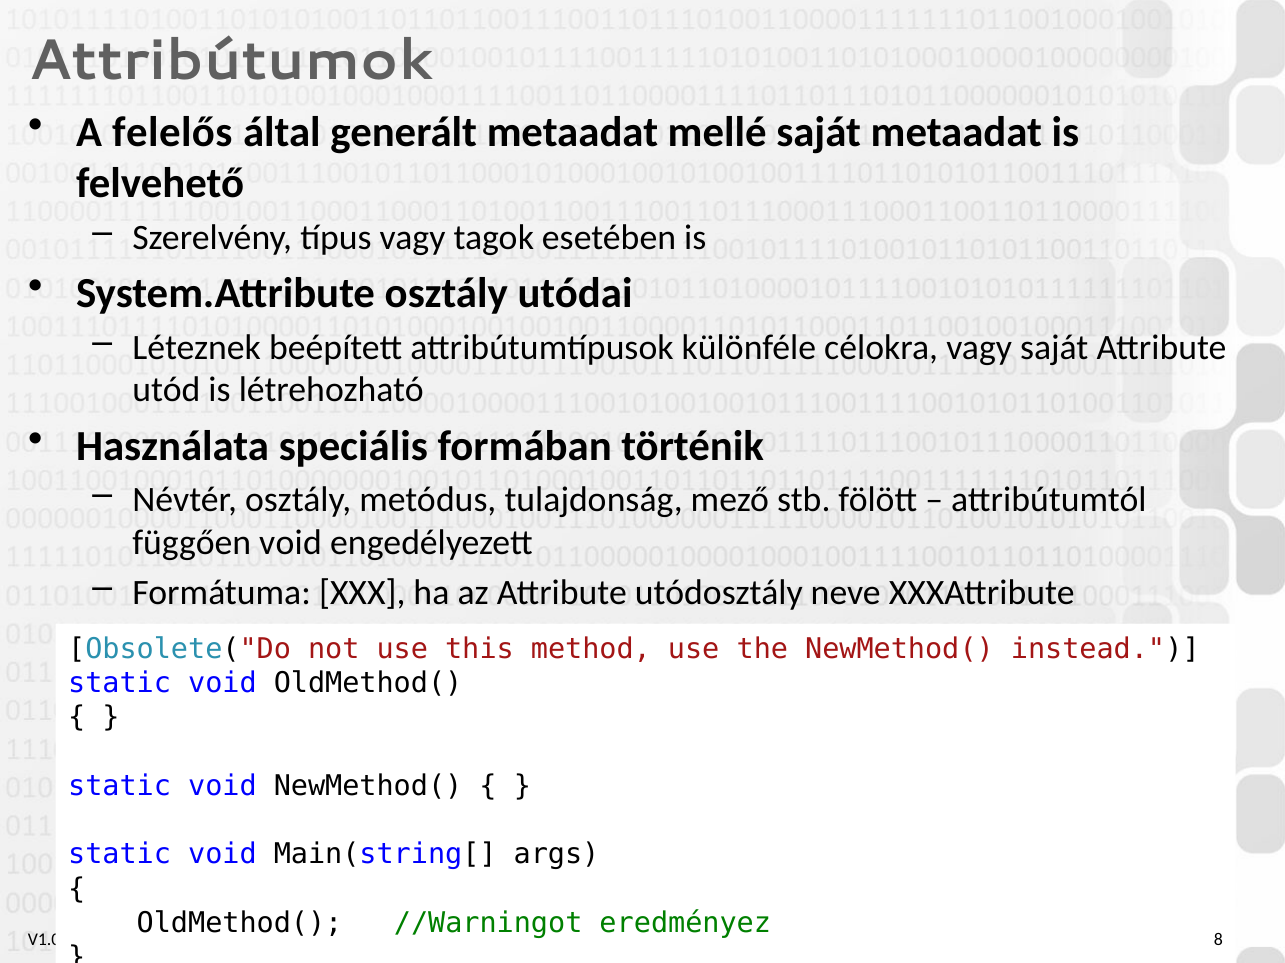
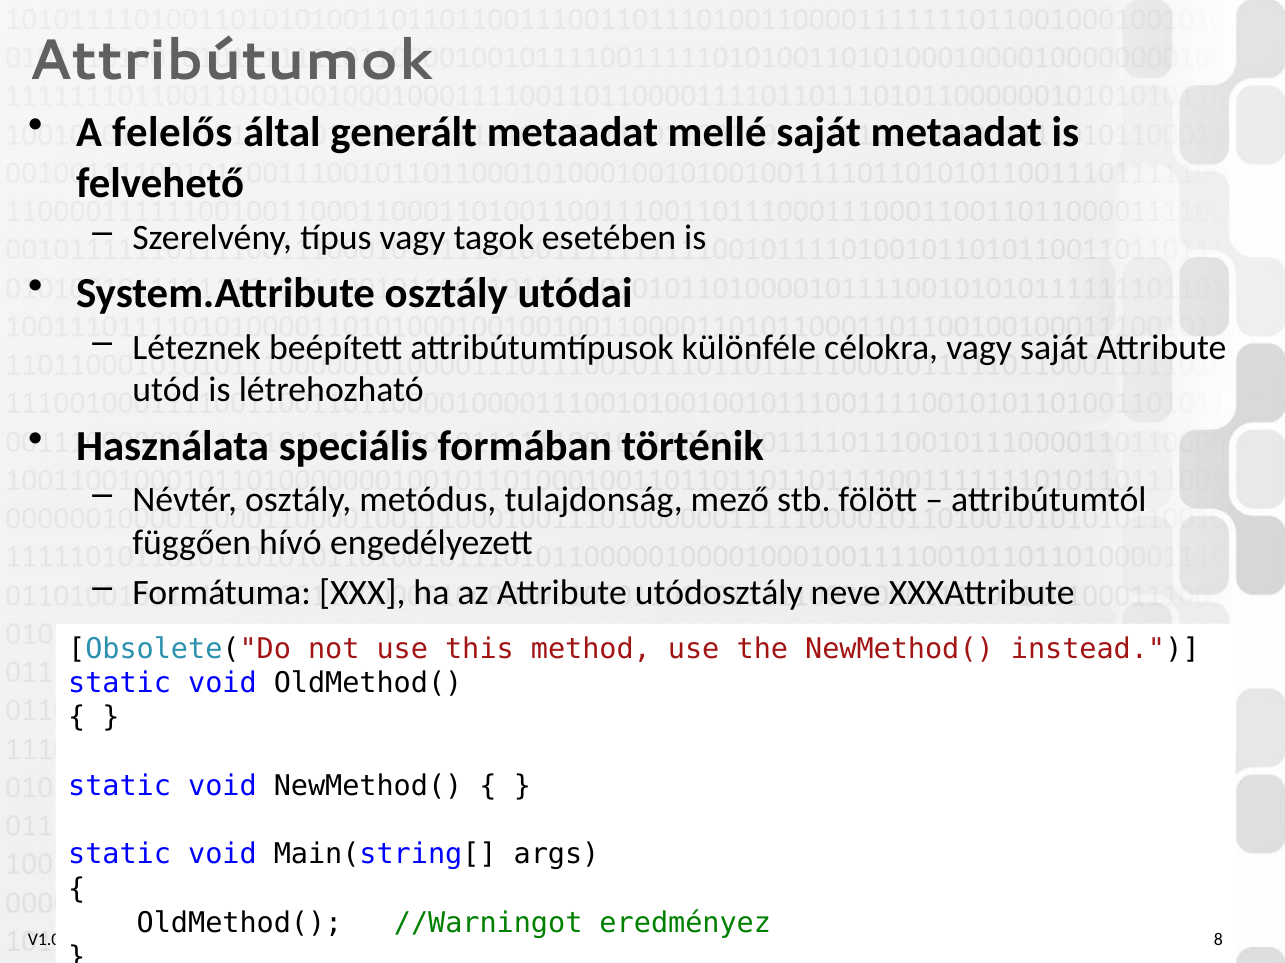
függően void: void -> hívó
